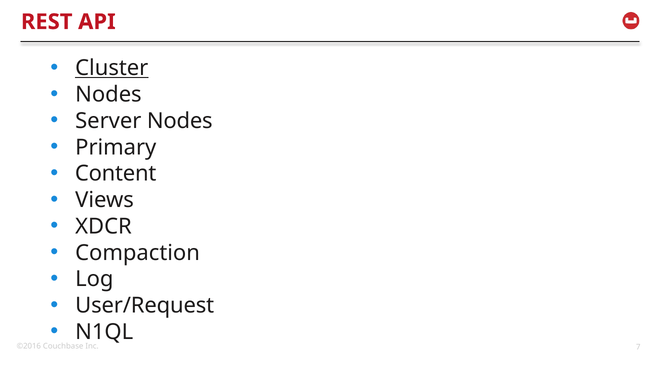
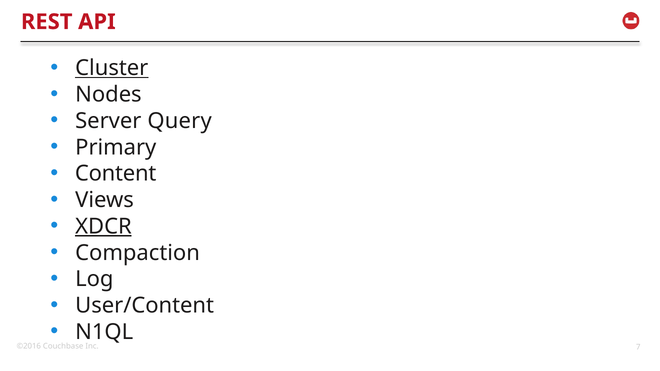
Server Nodes: Nodes -> Query
XDCR underline: none -> present
User/Request: User/Request -> User/Content
